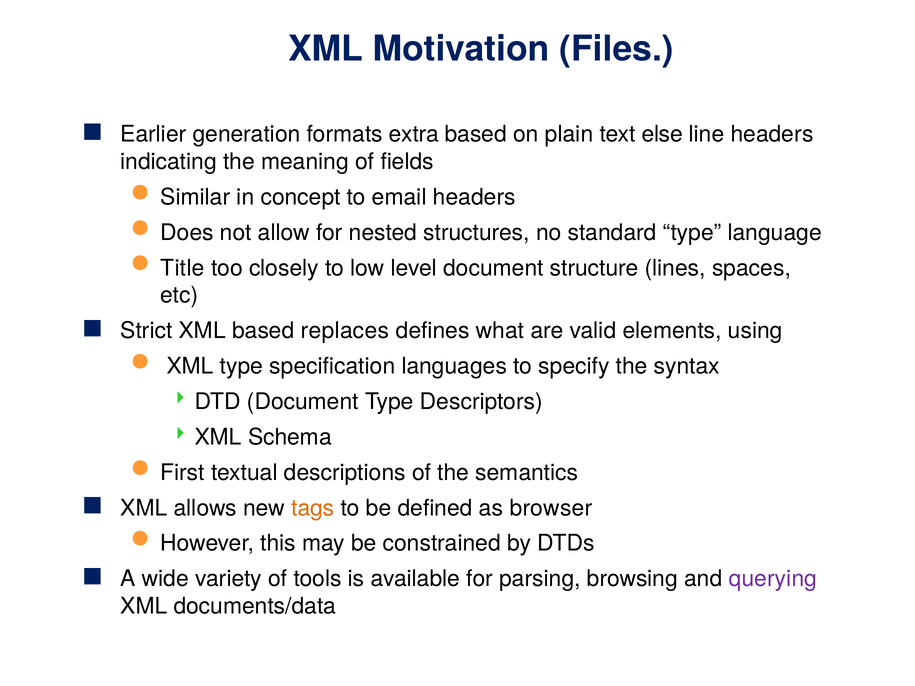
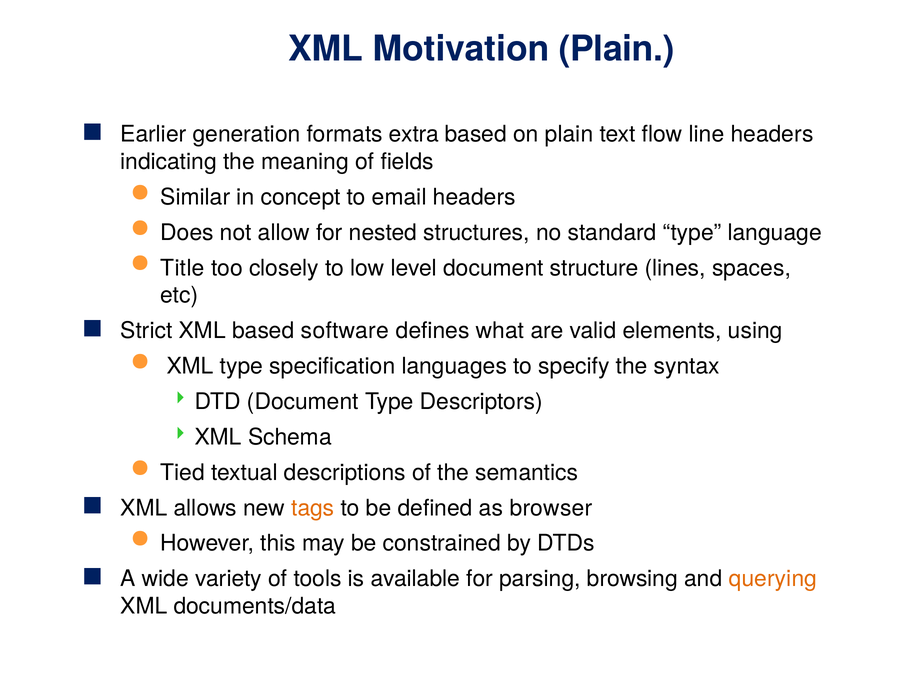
Motivation Files: Files -> Plain
else: else -> flow
replaces: replaces -> software
First: First -> Tied
querying colour: purple -> orange
